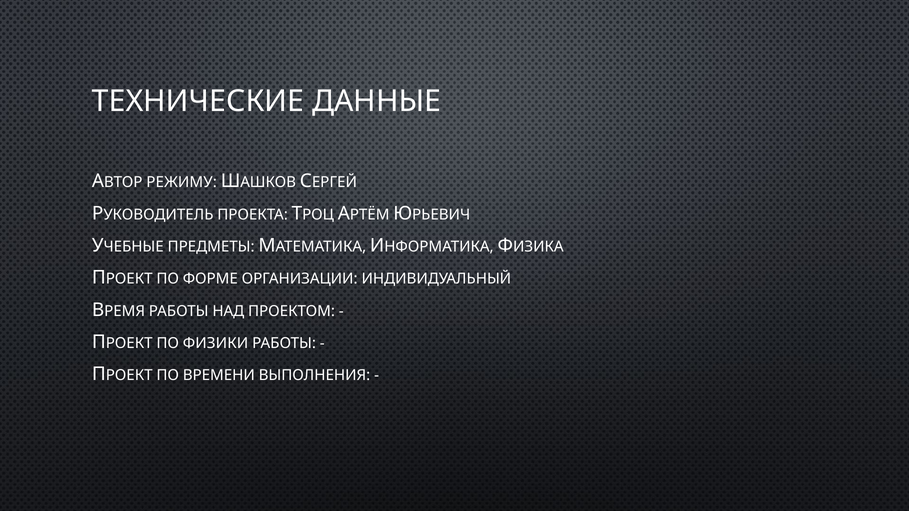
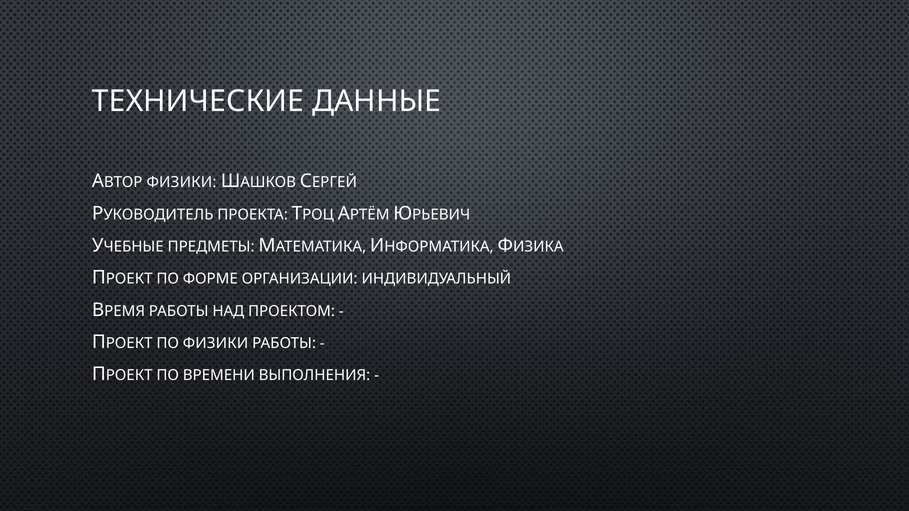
РЕЖИМУ at (182, 182): РЕЖИМУ -> ФИЗИКИ
